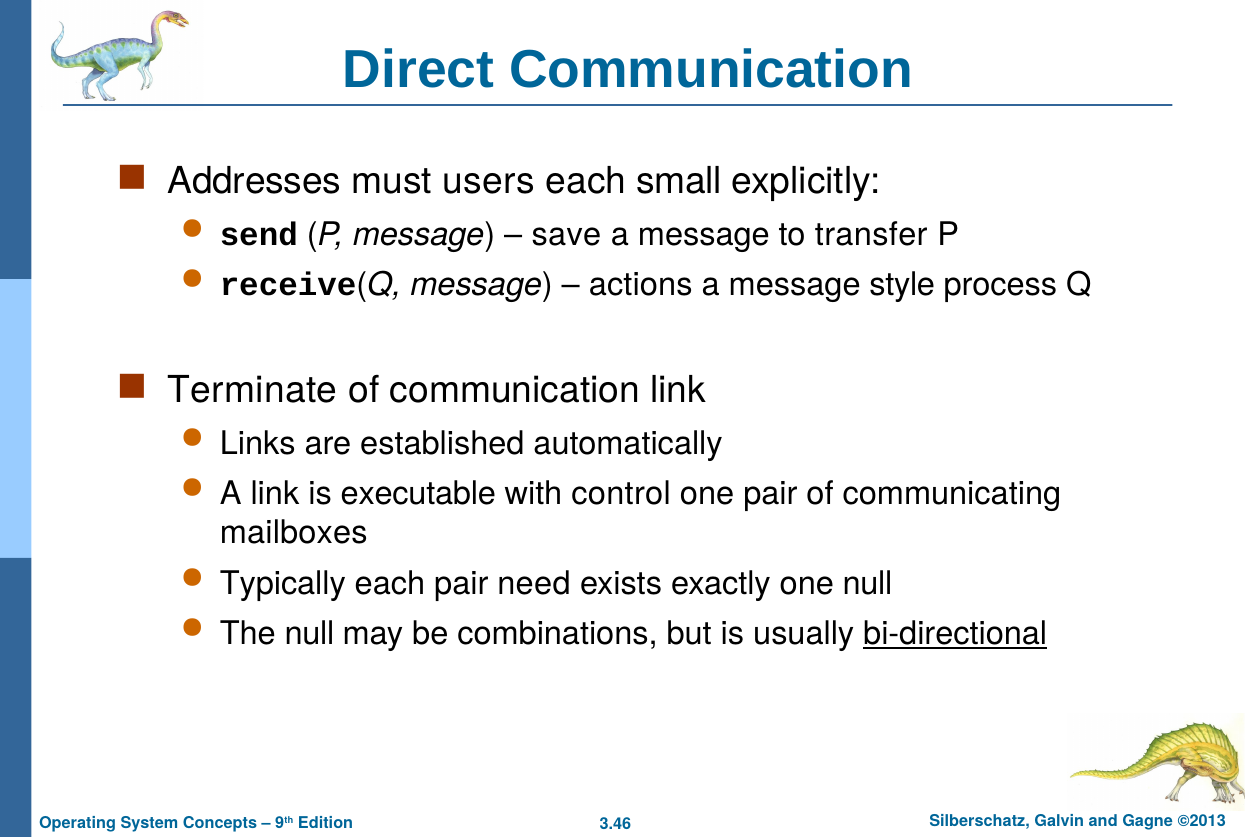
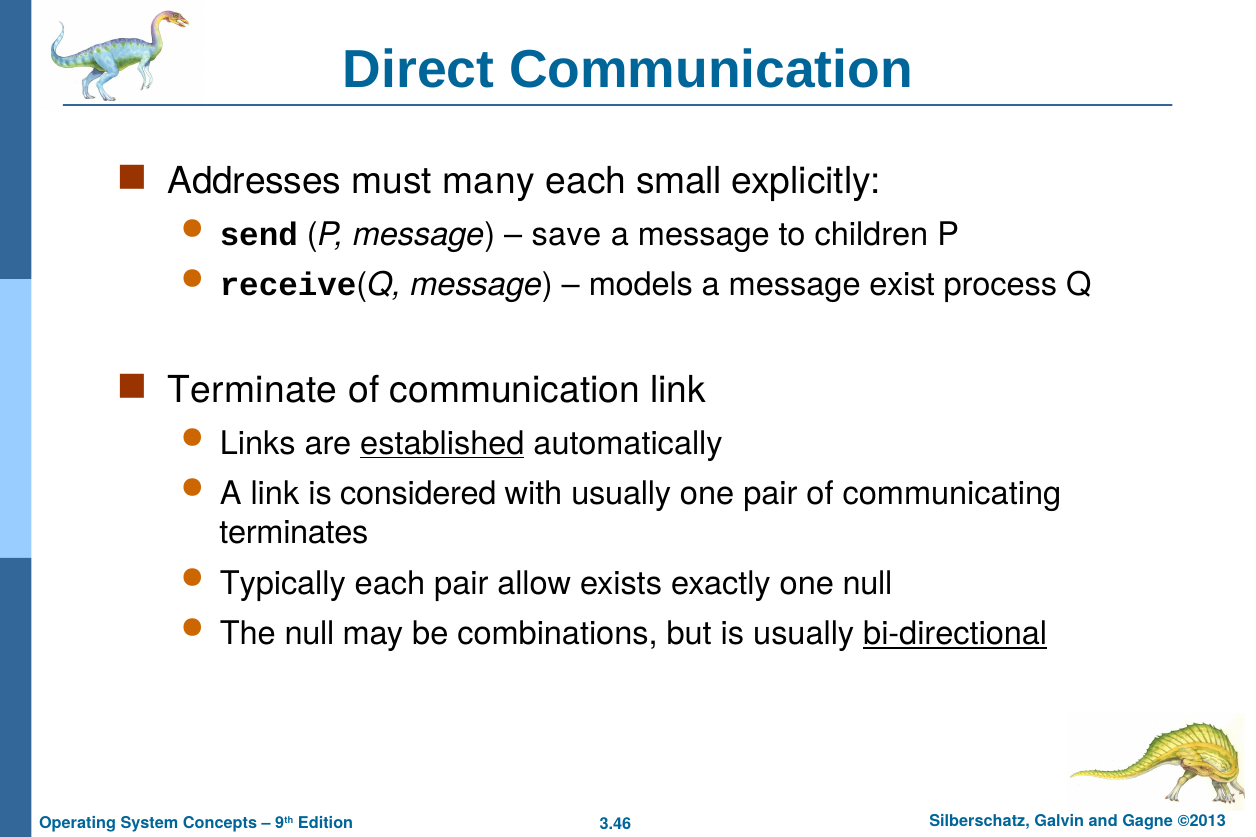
users: users -> many
transfer: transfer -> children
actions: actions -> models
style: style -> exist
established underline: none -> present
executable: executable -> considered
with control: control -> usually
mailboxes: mailboxes -> terminates
need: need -> allow
